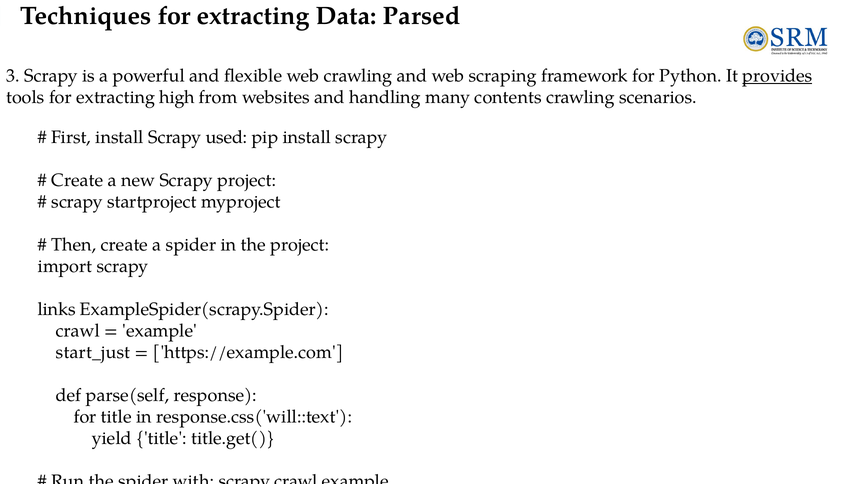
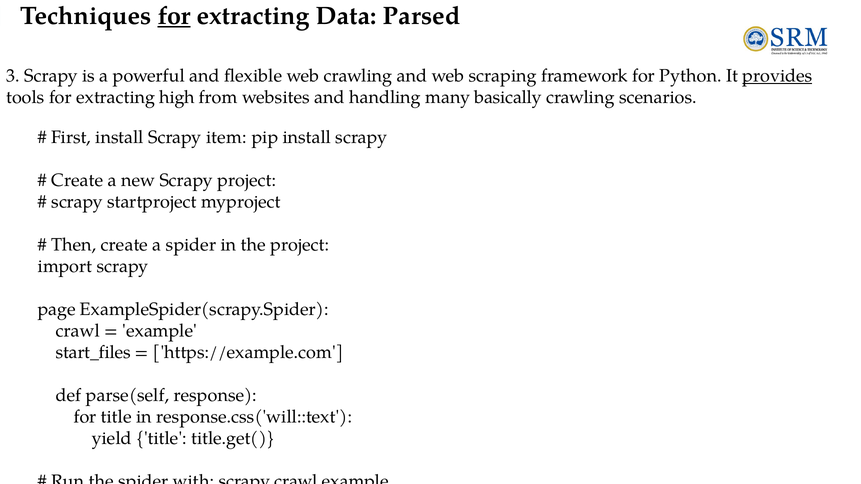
for at (174, 16) underline: none -> present
contents: contents -> basically
used: used -> item
links: links -> page
start_just: start_just -> start_files
